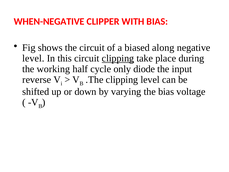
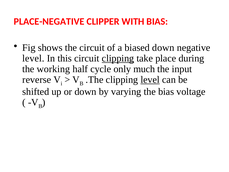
WHEN-NEGATIVE: WHEN-NEGATIVE -> PLACE-NEGATIVE
biased along: along -> down
diode: diode -> much
level at (150, 80) underline: none -> present
